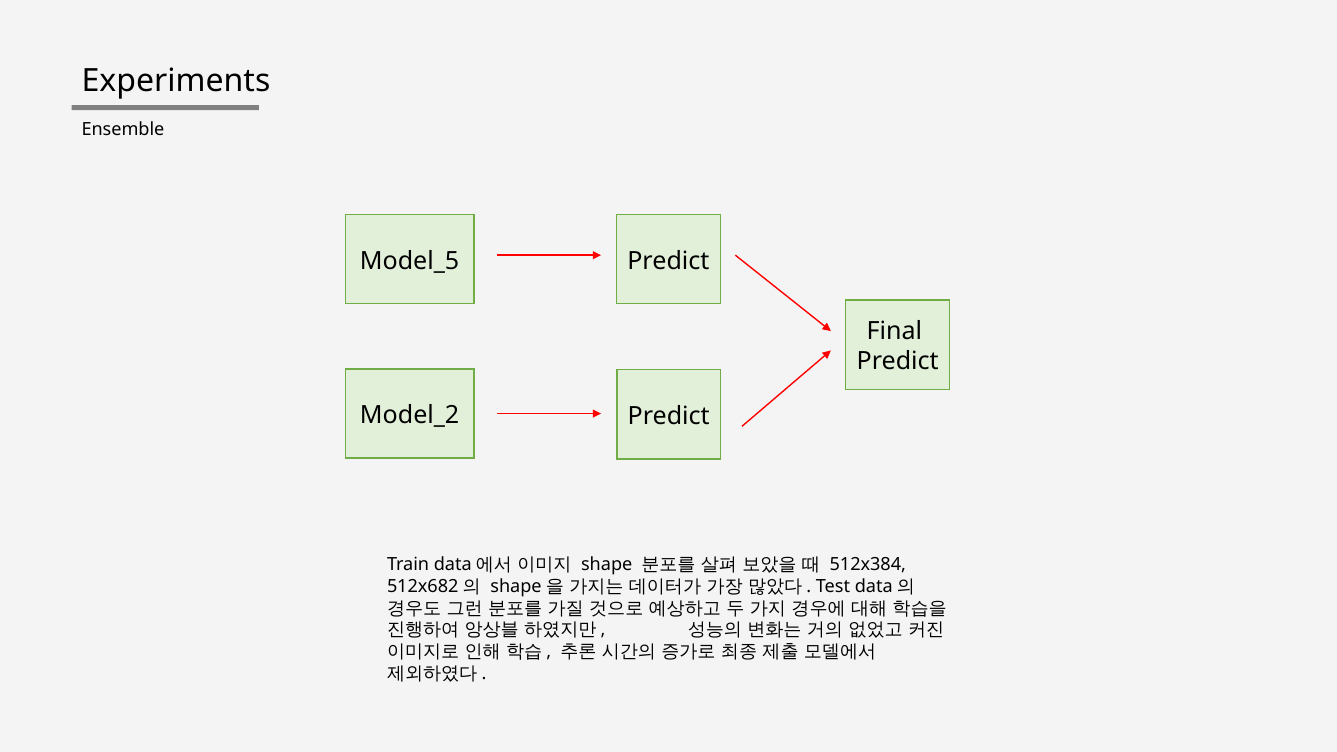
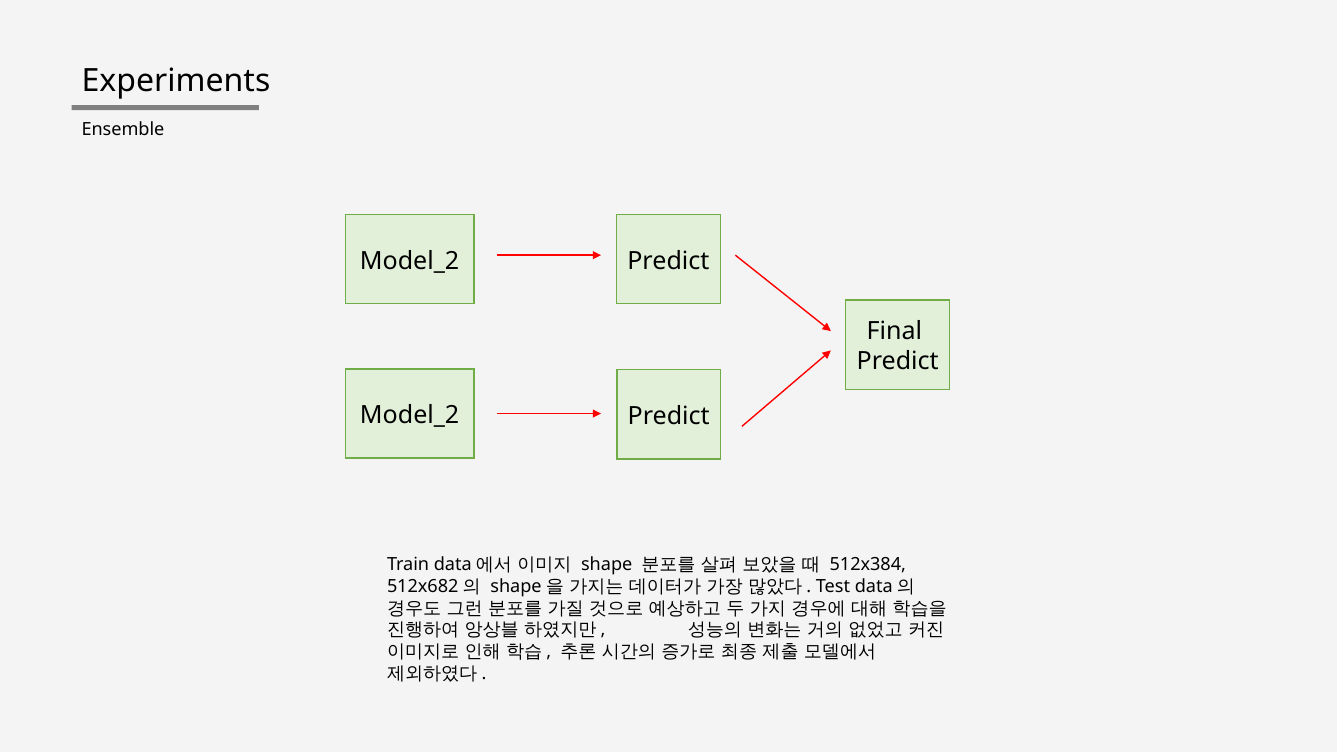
Model_5 at (410, 261): Model_5 -> Model_2
